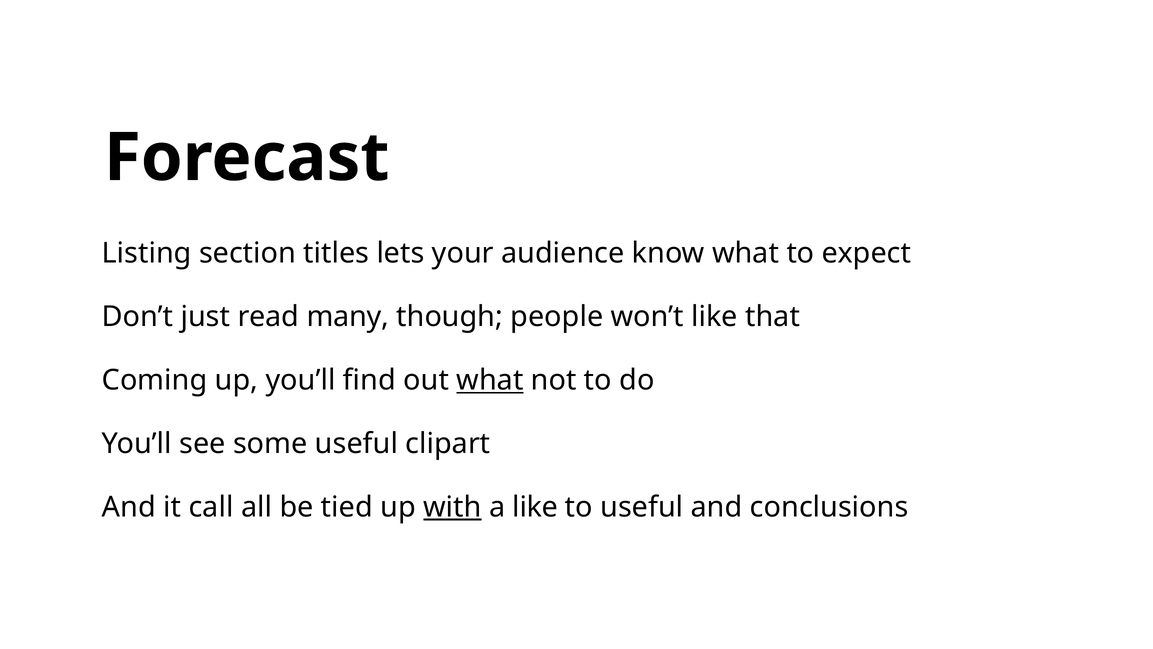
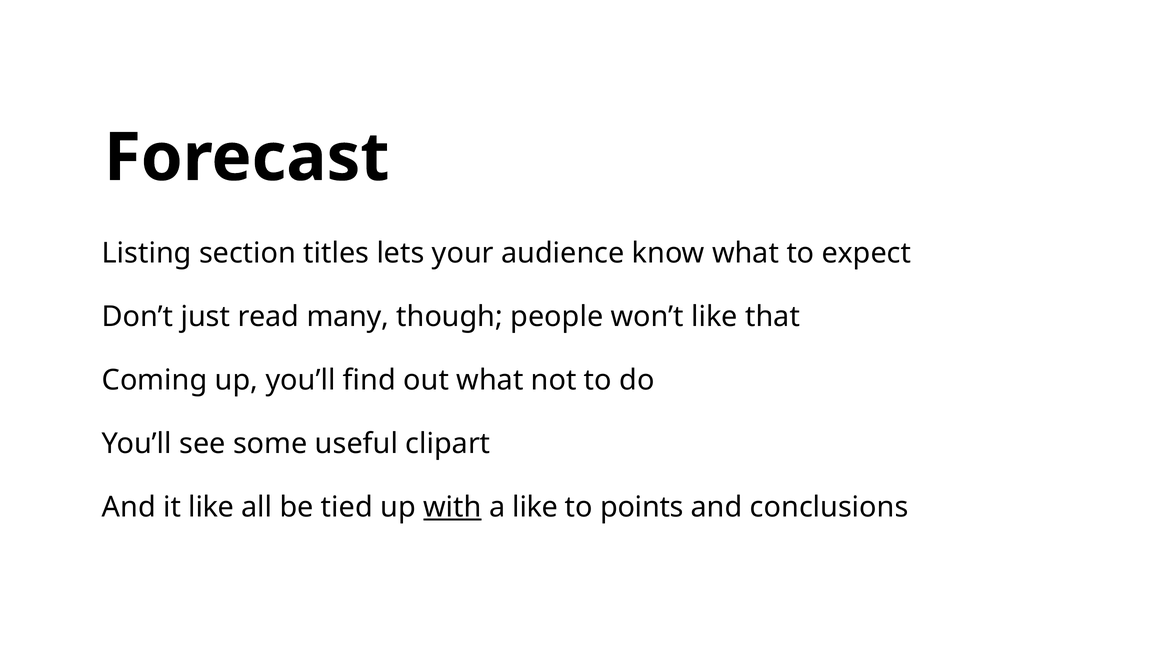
what at (490, 380) underline: present -> none
it call: call -> like
to useful: useful -> points
